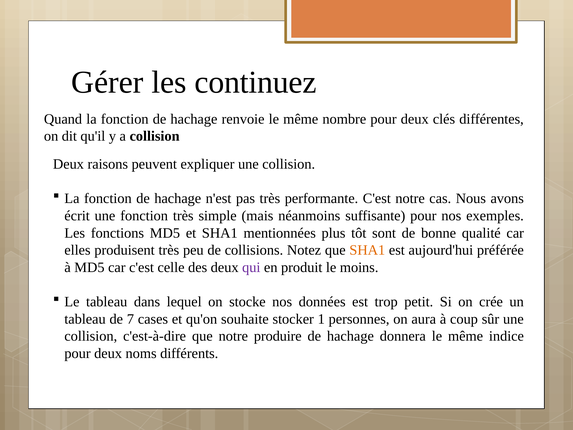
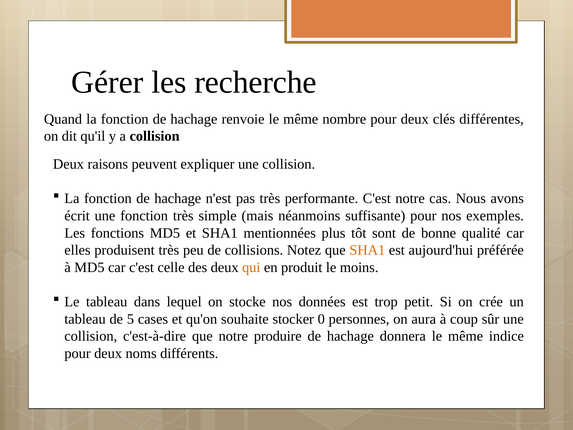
continuez: continuez -> recherche
qui colour: purple -> orange
7: 7 -> 5
1: 1 -> 0
